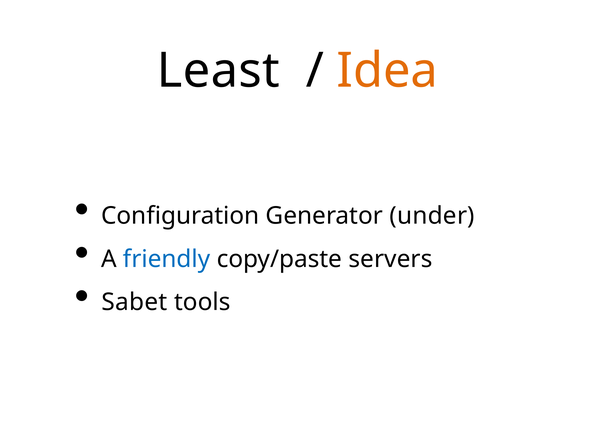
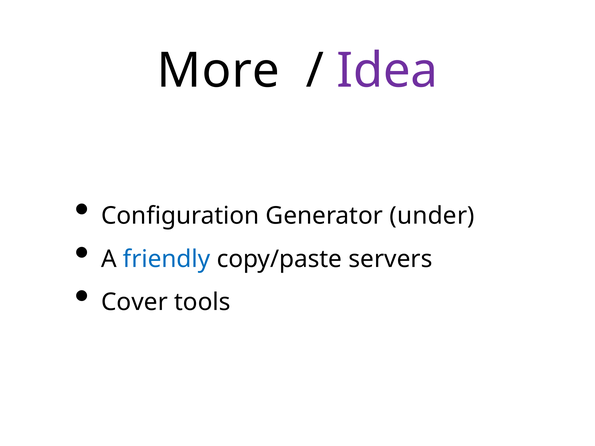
Least: Least -> More
Idea colour: orange -> purple
Sabet: Sabet -> Cover
